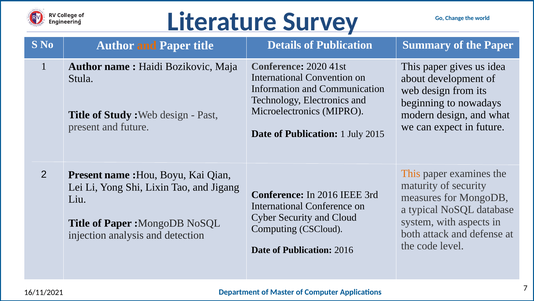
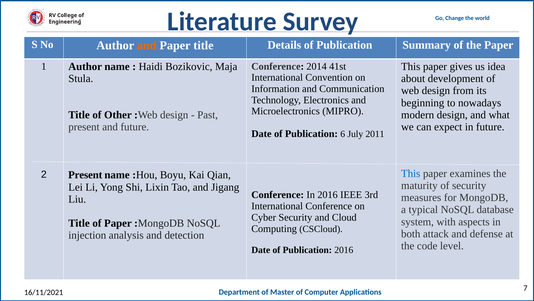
2020: 2020 -> 2014
Study: Study -> Other
Publication 1: 1 -> 6
2015: 2015 -> 2011
This at (411, 173) colour: orange -> blue
